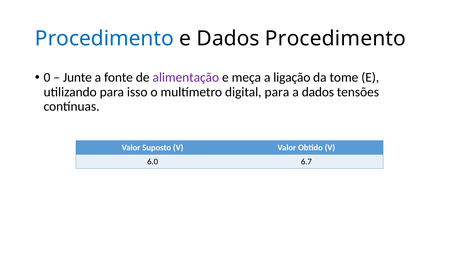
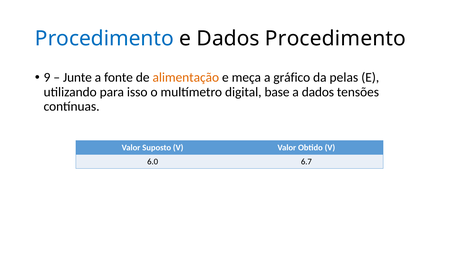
0: 0 -> 9
alimentação colour: purple -> orange
ligação: ligação -> gráfico
tome: tome -> pelas
digital para: para -> base
